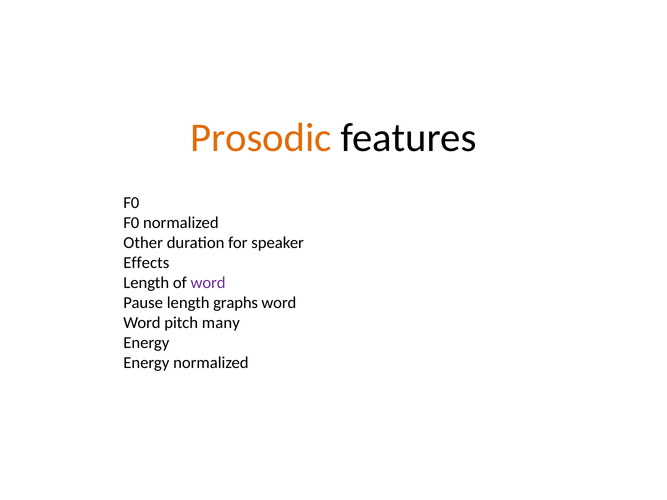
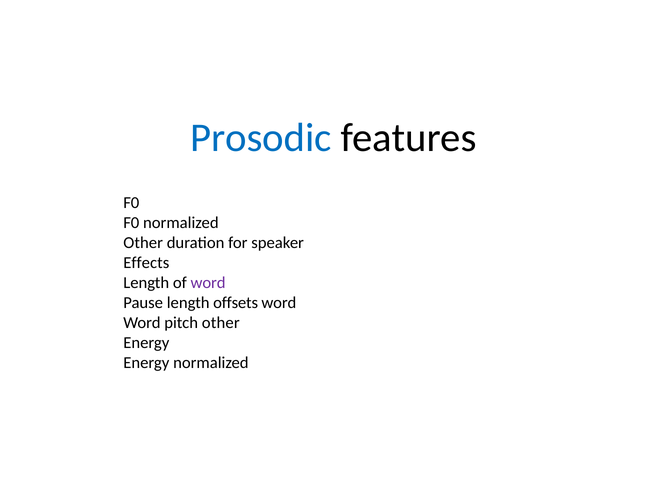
Prosodic colour: orange -> blue
graphs: graphs -> offsets
pitch many: many -> other
